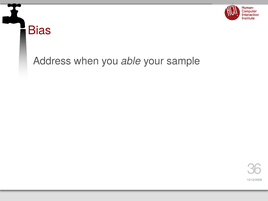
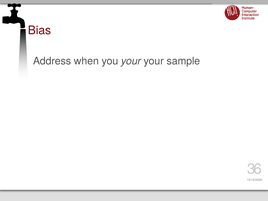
you able: able -> your
